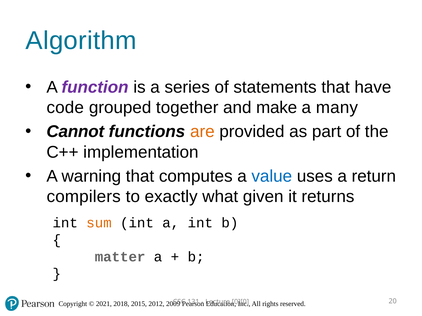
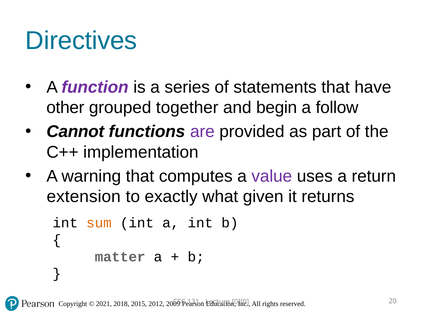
Algorithm: Algorithm -> Directives
code: code -> other
make: make -> begin
many: many -> follow
are colour: orange -> purple
value colour: blue -> purple
compilers: compilers -> extension
